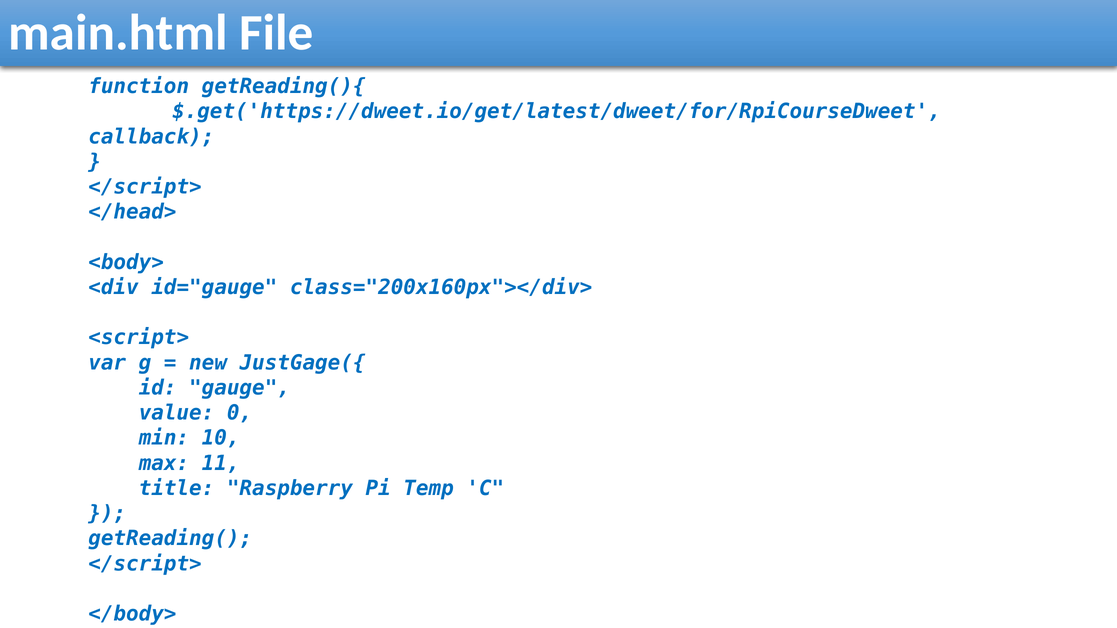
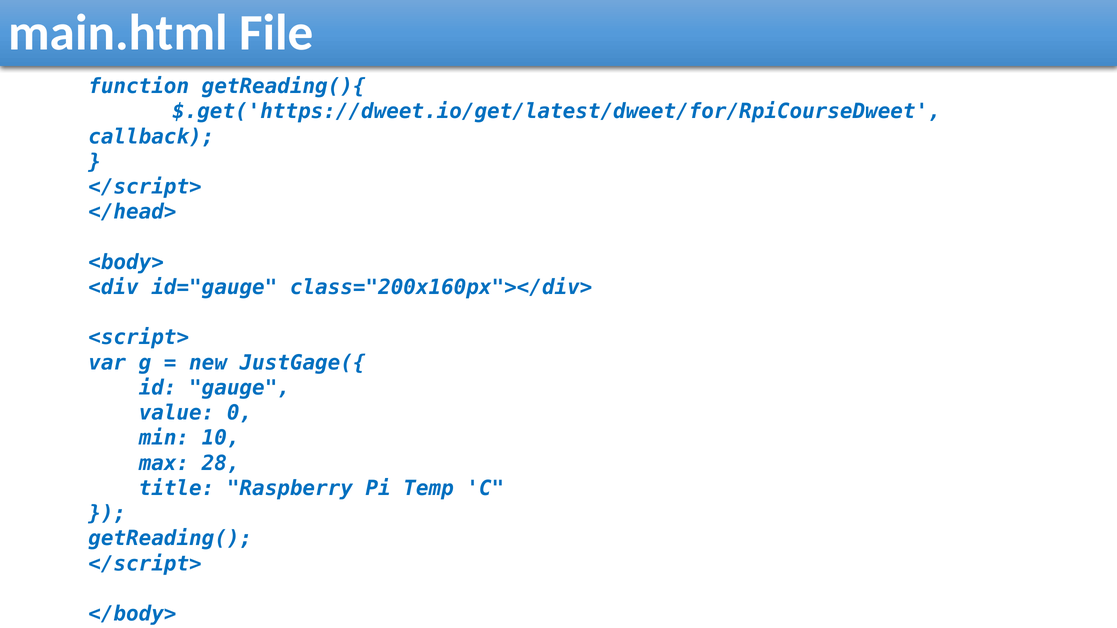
11: 11 -> 28
